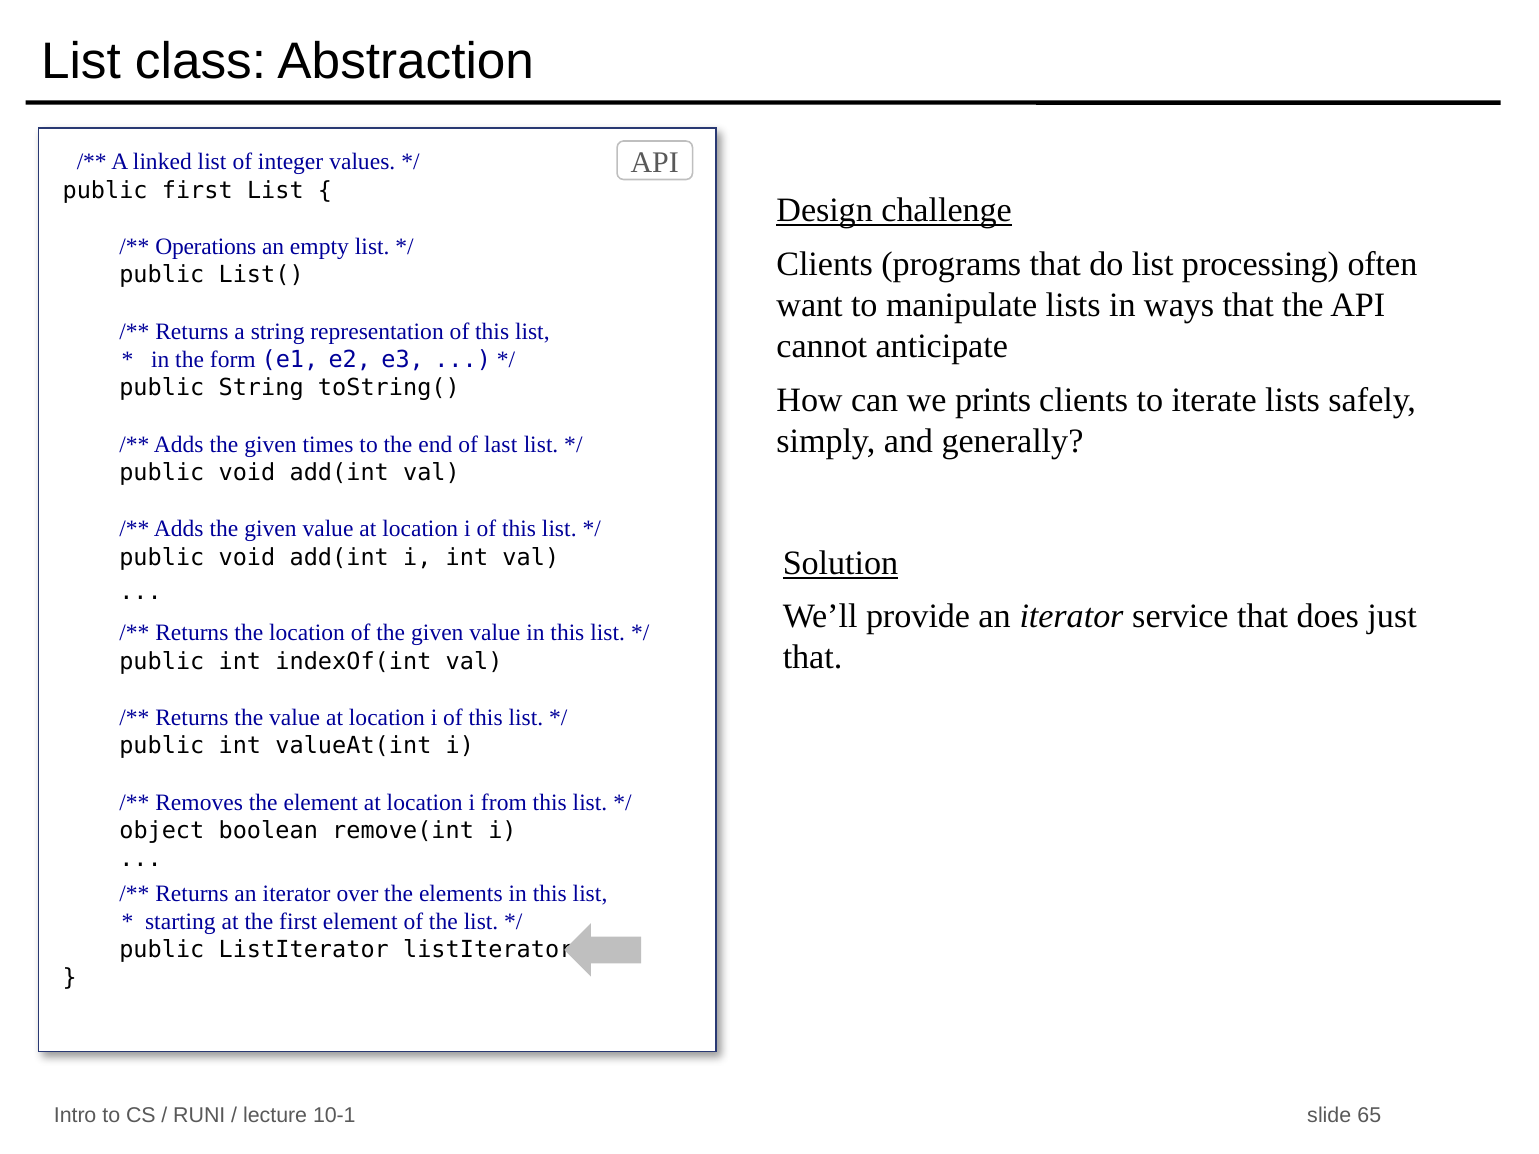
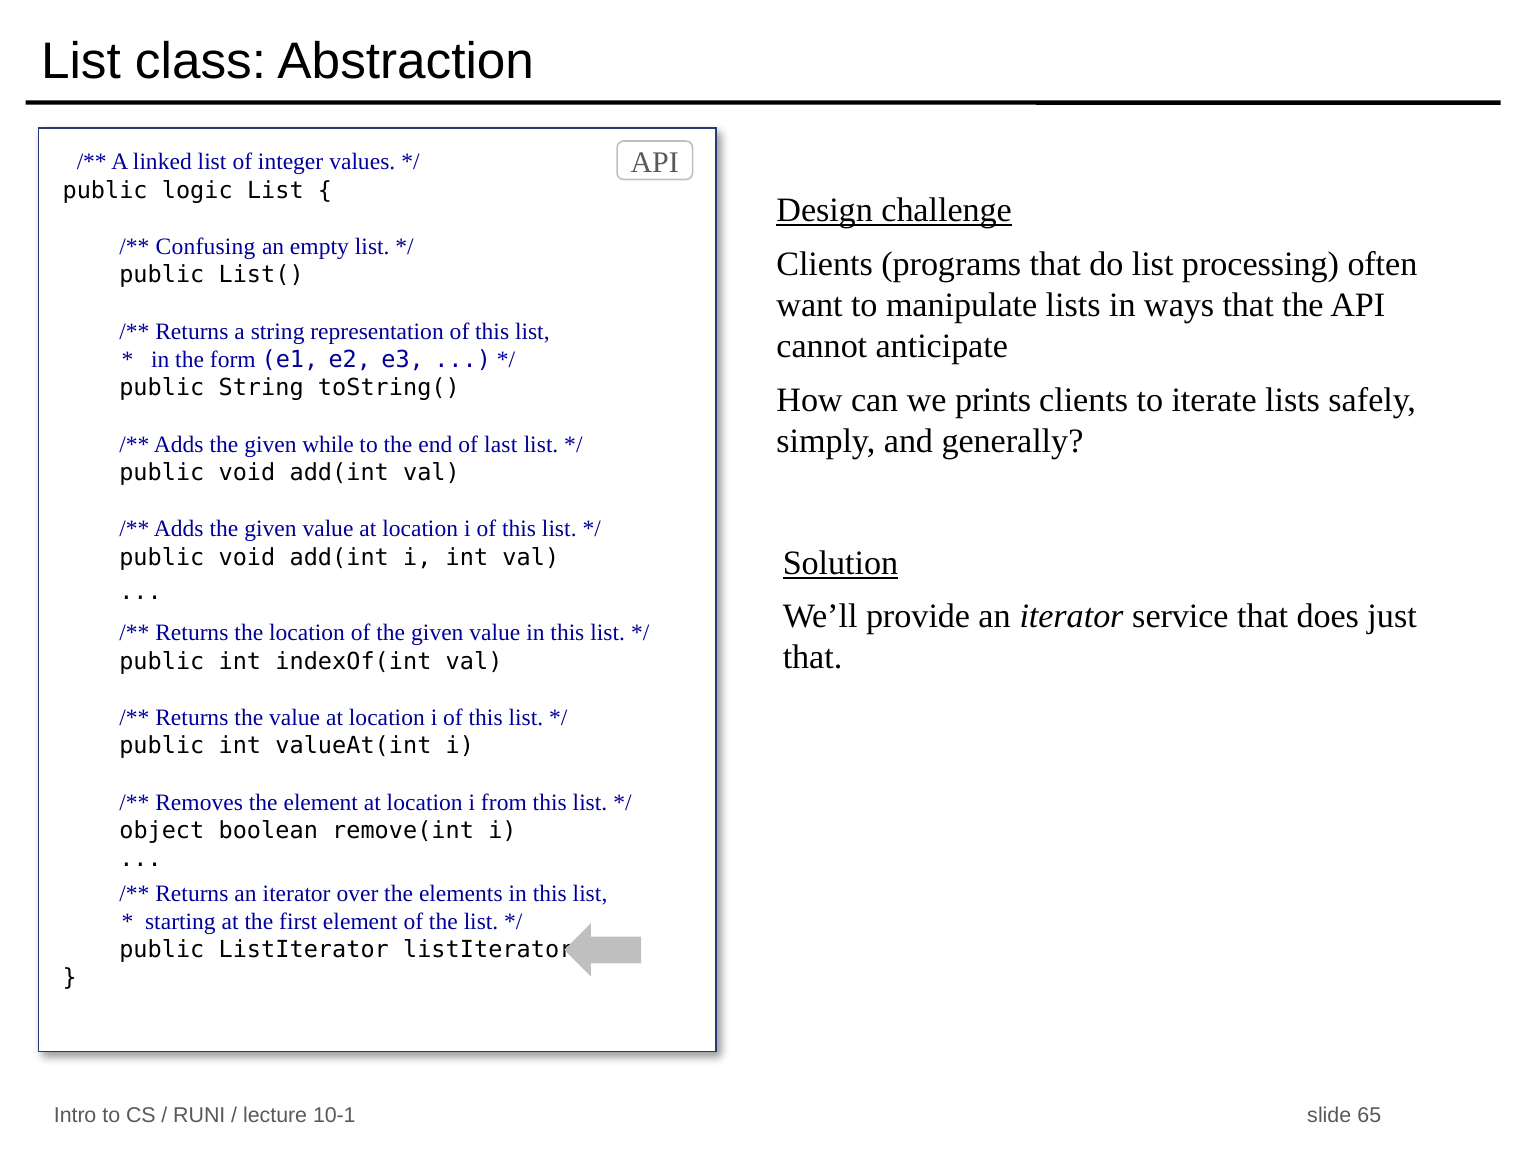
public first: first -> logic
Operations: Operations -> Confusing
times: times -> while
